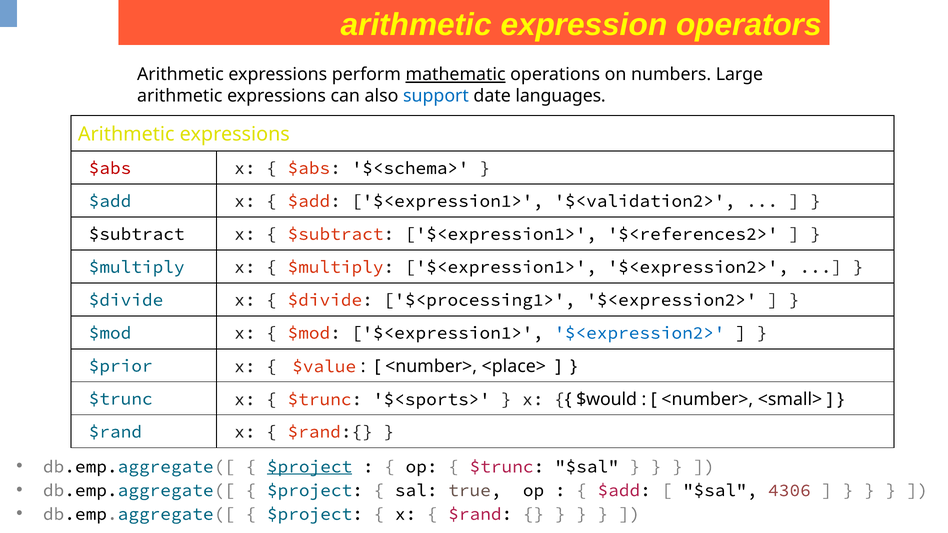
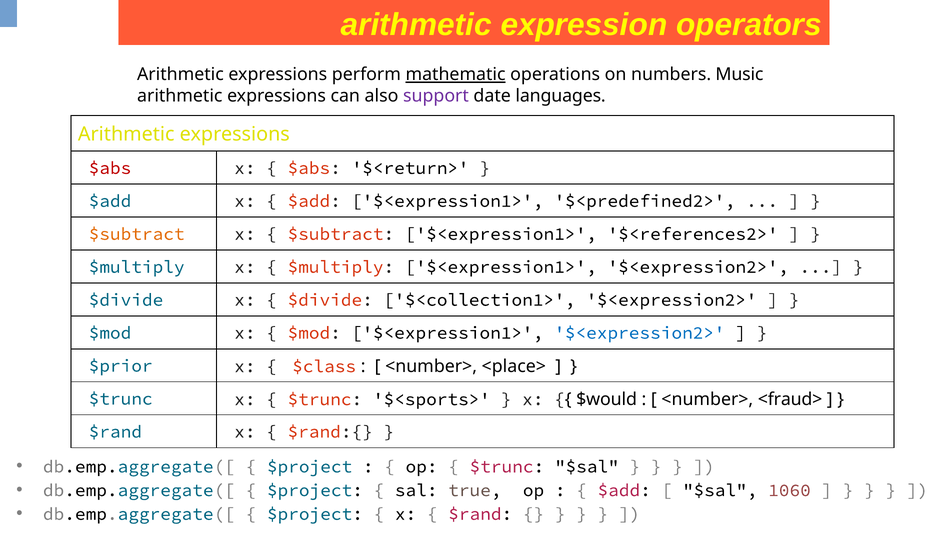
Large: Large -> Music
support colour: blue -> purple
$<schema>: $<schema> -> $<return>
$<validation2>: $<validation2> -> $<predefined2>
$subtract at (137, 234) colour: black -> orange
$<processing1>: $<processing1> -> $<collection1>
$value: $value -> $class
<small>: <small> -> <fraud>
$project at (310, 467) underline: present -> none
4306: 4306 -> 1060
